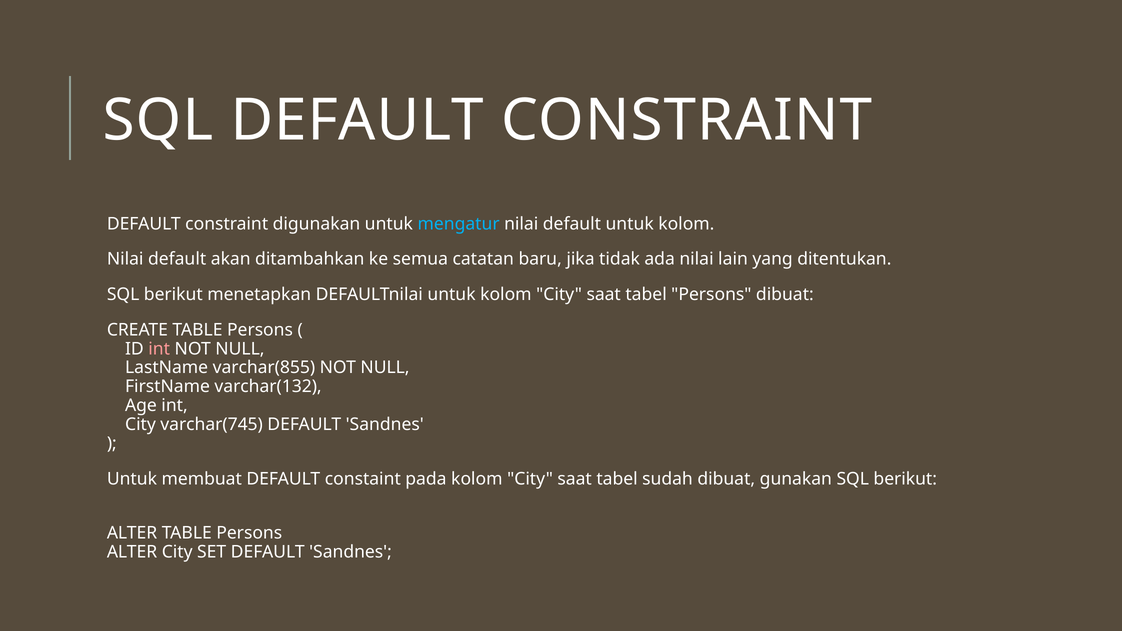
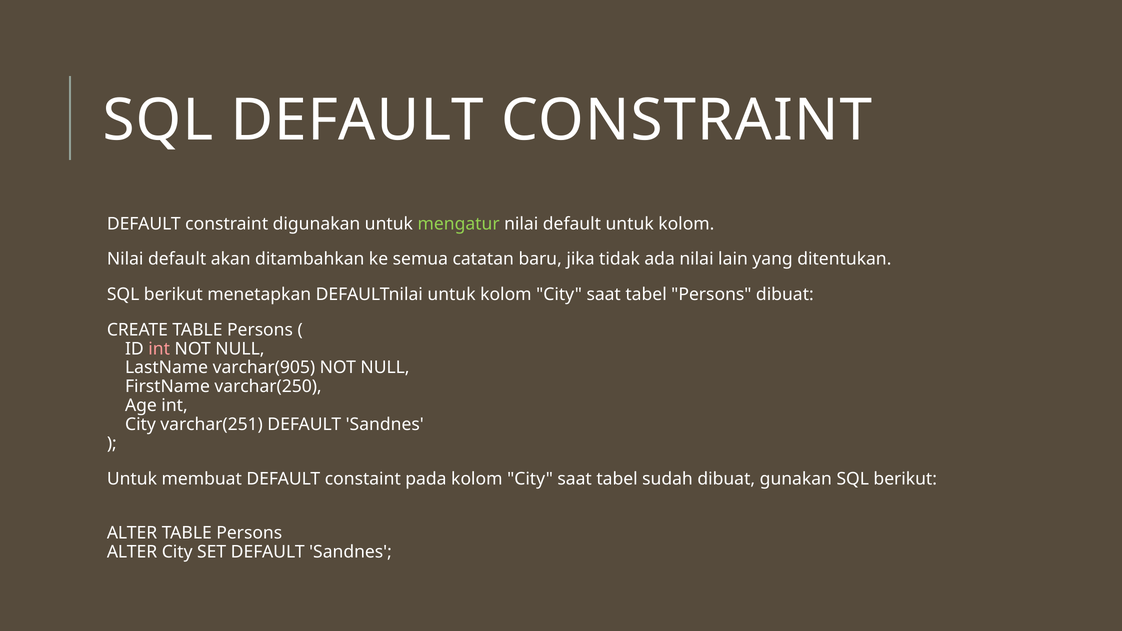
mengatur colour: light blue -> light green
varchar(855: varchar(855 -> varchar(905
varchar(132: varchar(132 -> varchar(250
varchar(745: varchar(745 -> varchar(251
